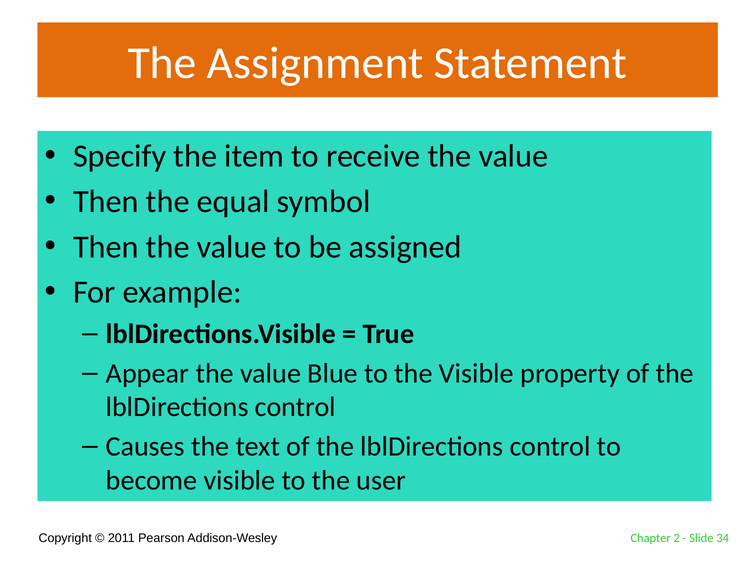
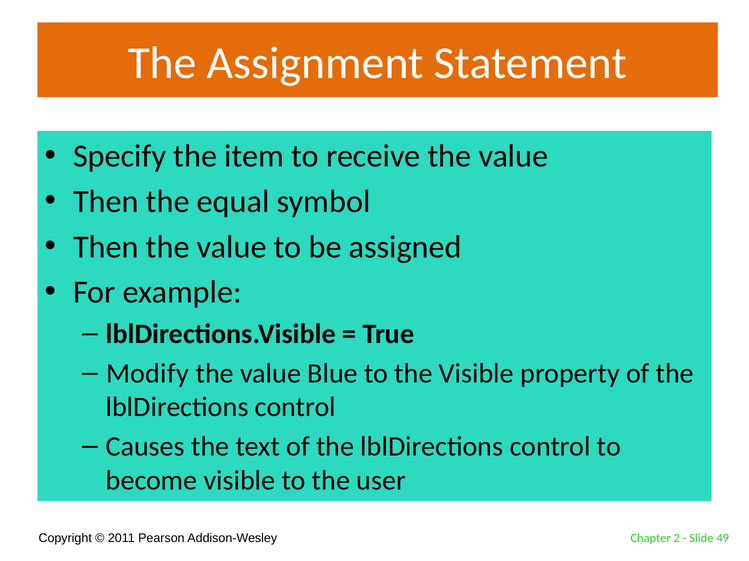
Appear: Appear -> Modify
34: 34 -> 49
